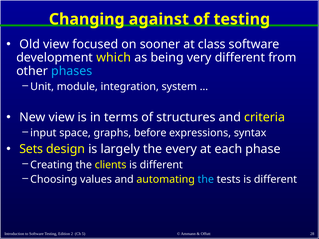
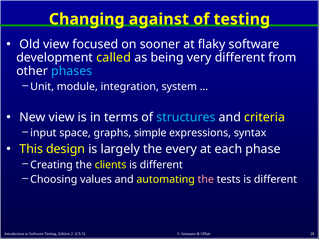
class: class -> flaky
which: which -> called
structures colour: white -> light blue
before: before -> simple
Sets: Sets -> This
the at (206, 180) colour: light blue -> pink
